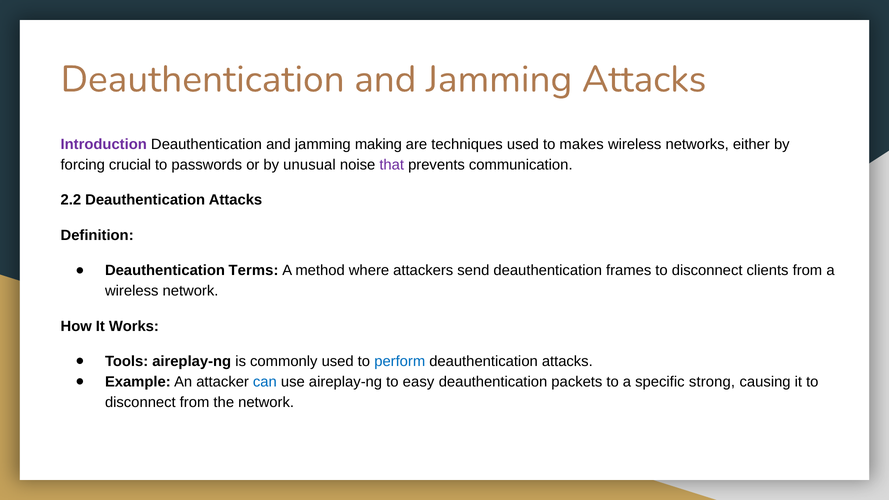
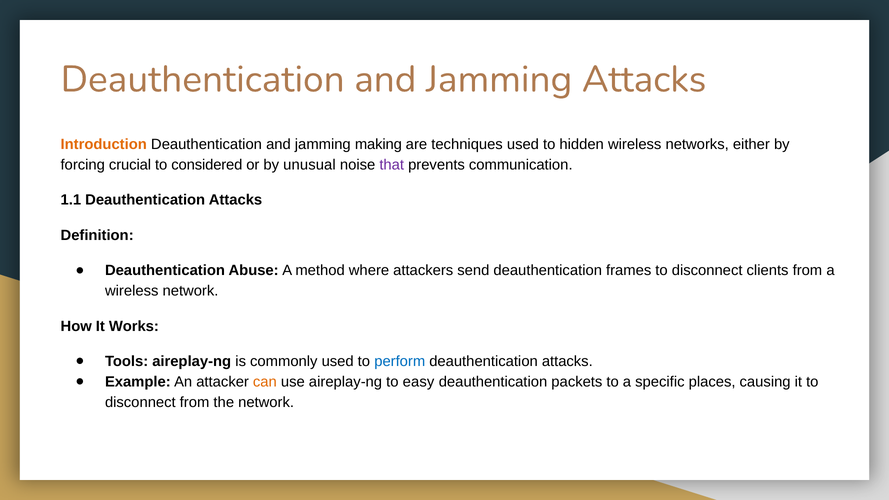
Introduction colour: purple -> orange
makes: makes -> hidden
passwords: passwords -> considered
2.2: 2.2 -> 1.1
Terms: Terms -> Abuse
can colour: blue -> orange
strong: strong -> places
